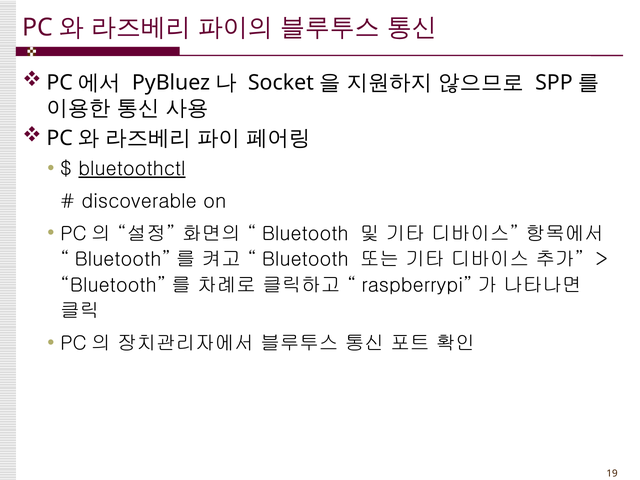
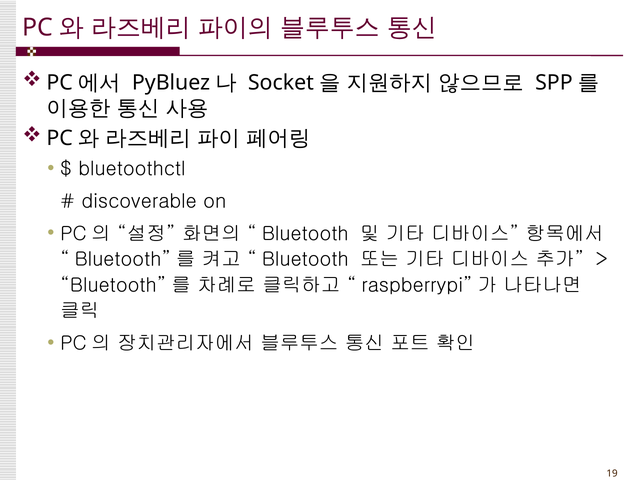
bluetoothctl underline: present -> none
